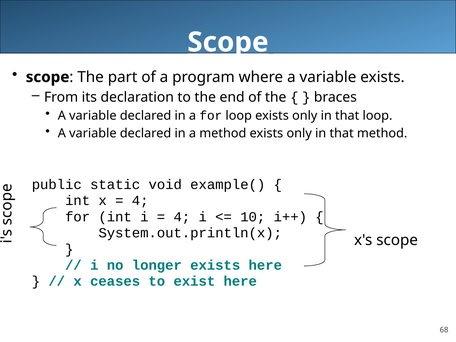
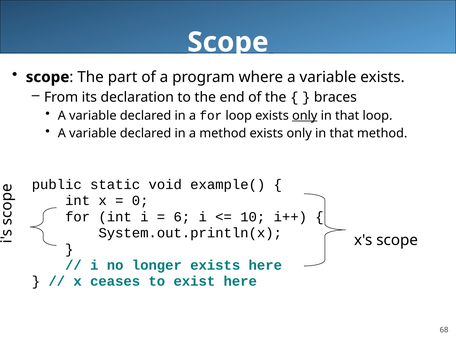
only at (305, 116) underline: none -> present
4 at (140, 201): 4 -> 0
4 at (182, 217): 4 -> 6
